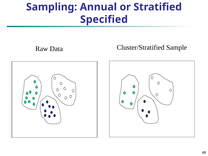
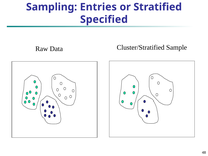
Annual: Annual -> Entries
